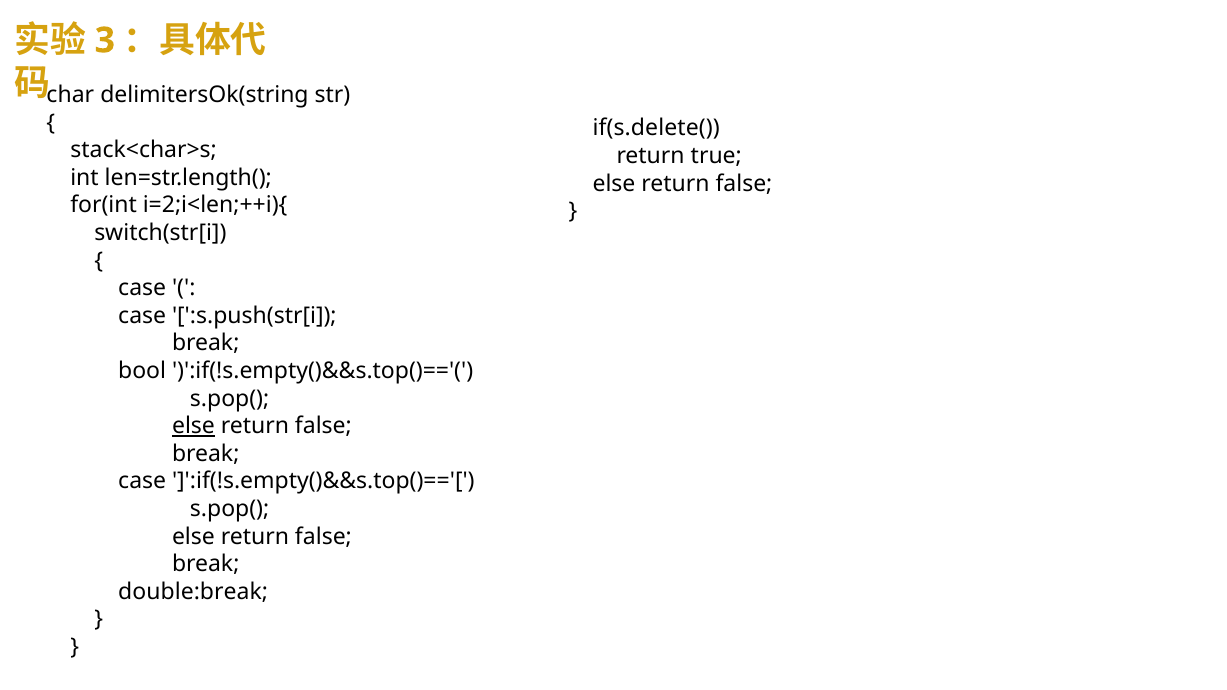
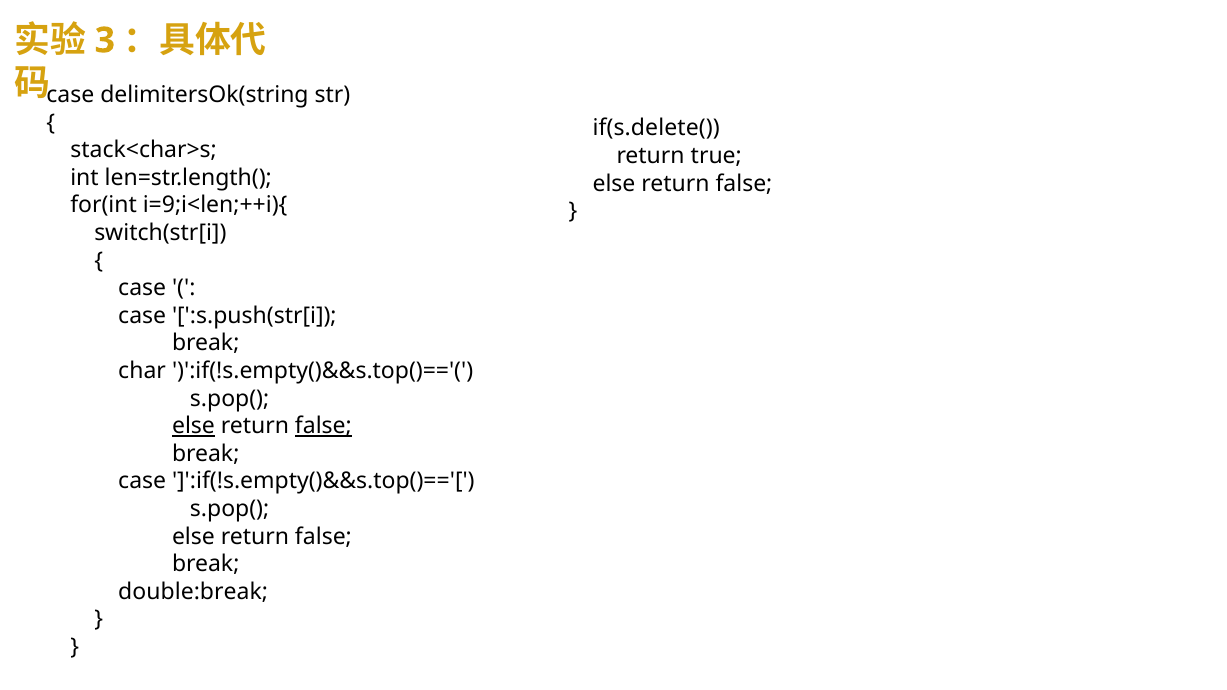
char at (70, 95): char -> case
i=2;i<len;++i){: i=2;i<len;++i){ -> i=9;i<len;++i){
bool: bool -> char
false at (323, 426) underline: none -> present
